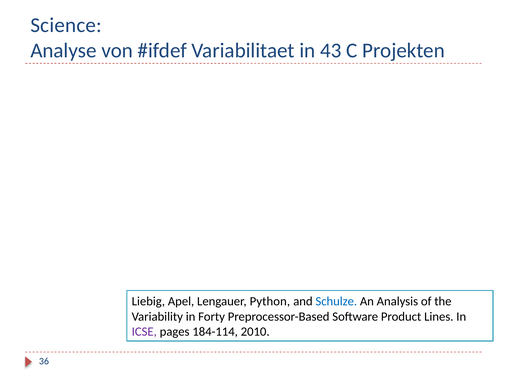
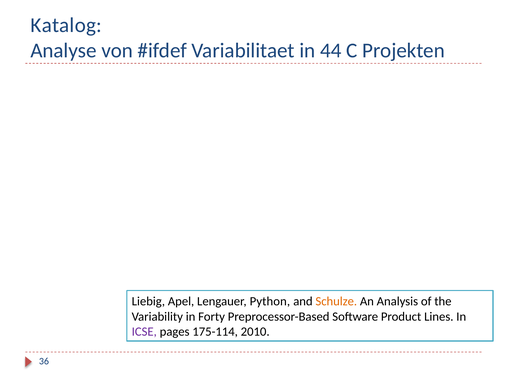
Science: Science -> Katalog
43: 43 -> 44
Schulze colour: blue -> orange
184-114: 184-114 -> 175-114
